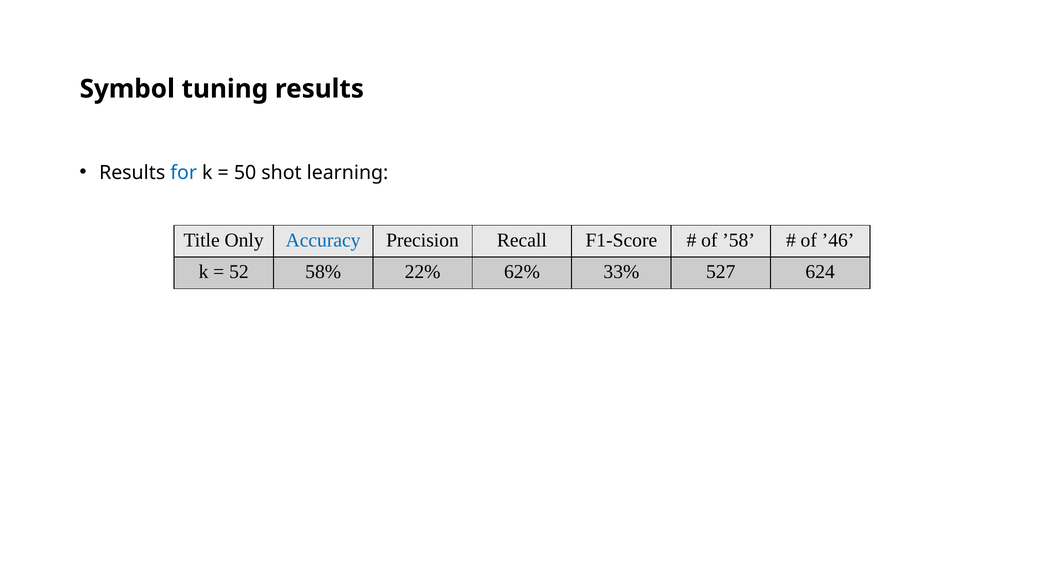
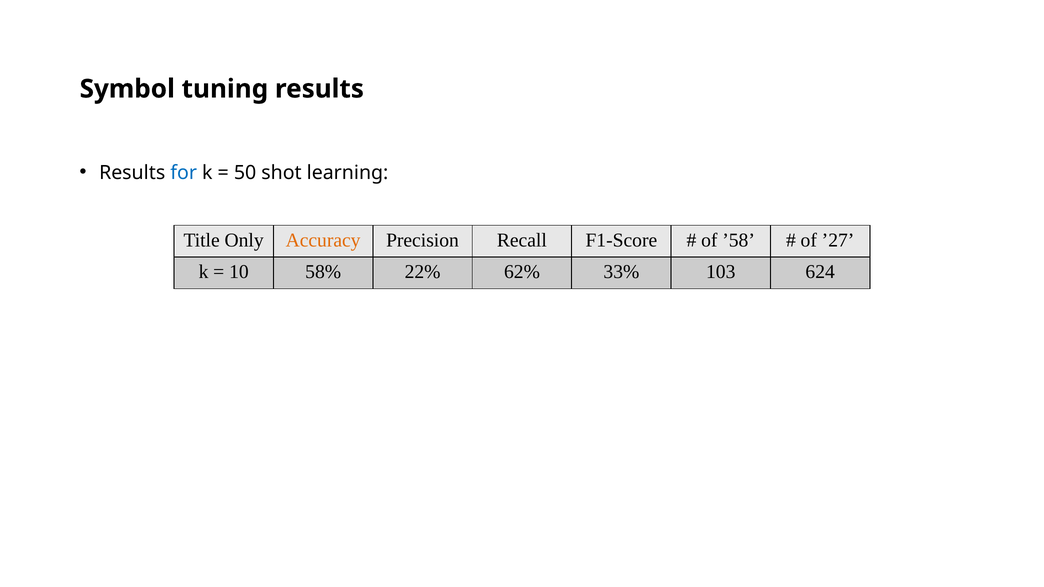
Accuracy colour: blue -> orange
’46: ’46 -> ’27
52: 52 -> 10
527: 527 -> 103
